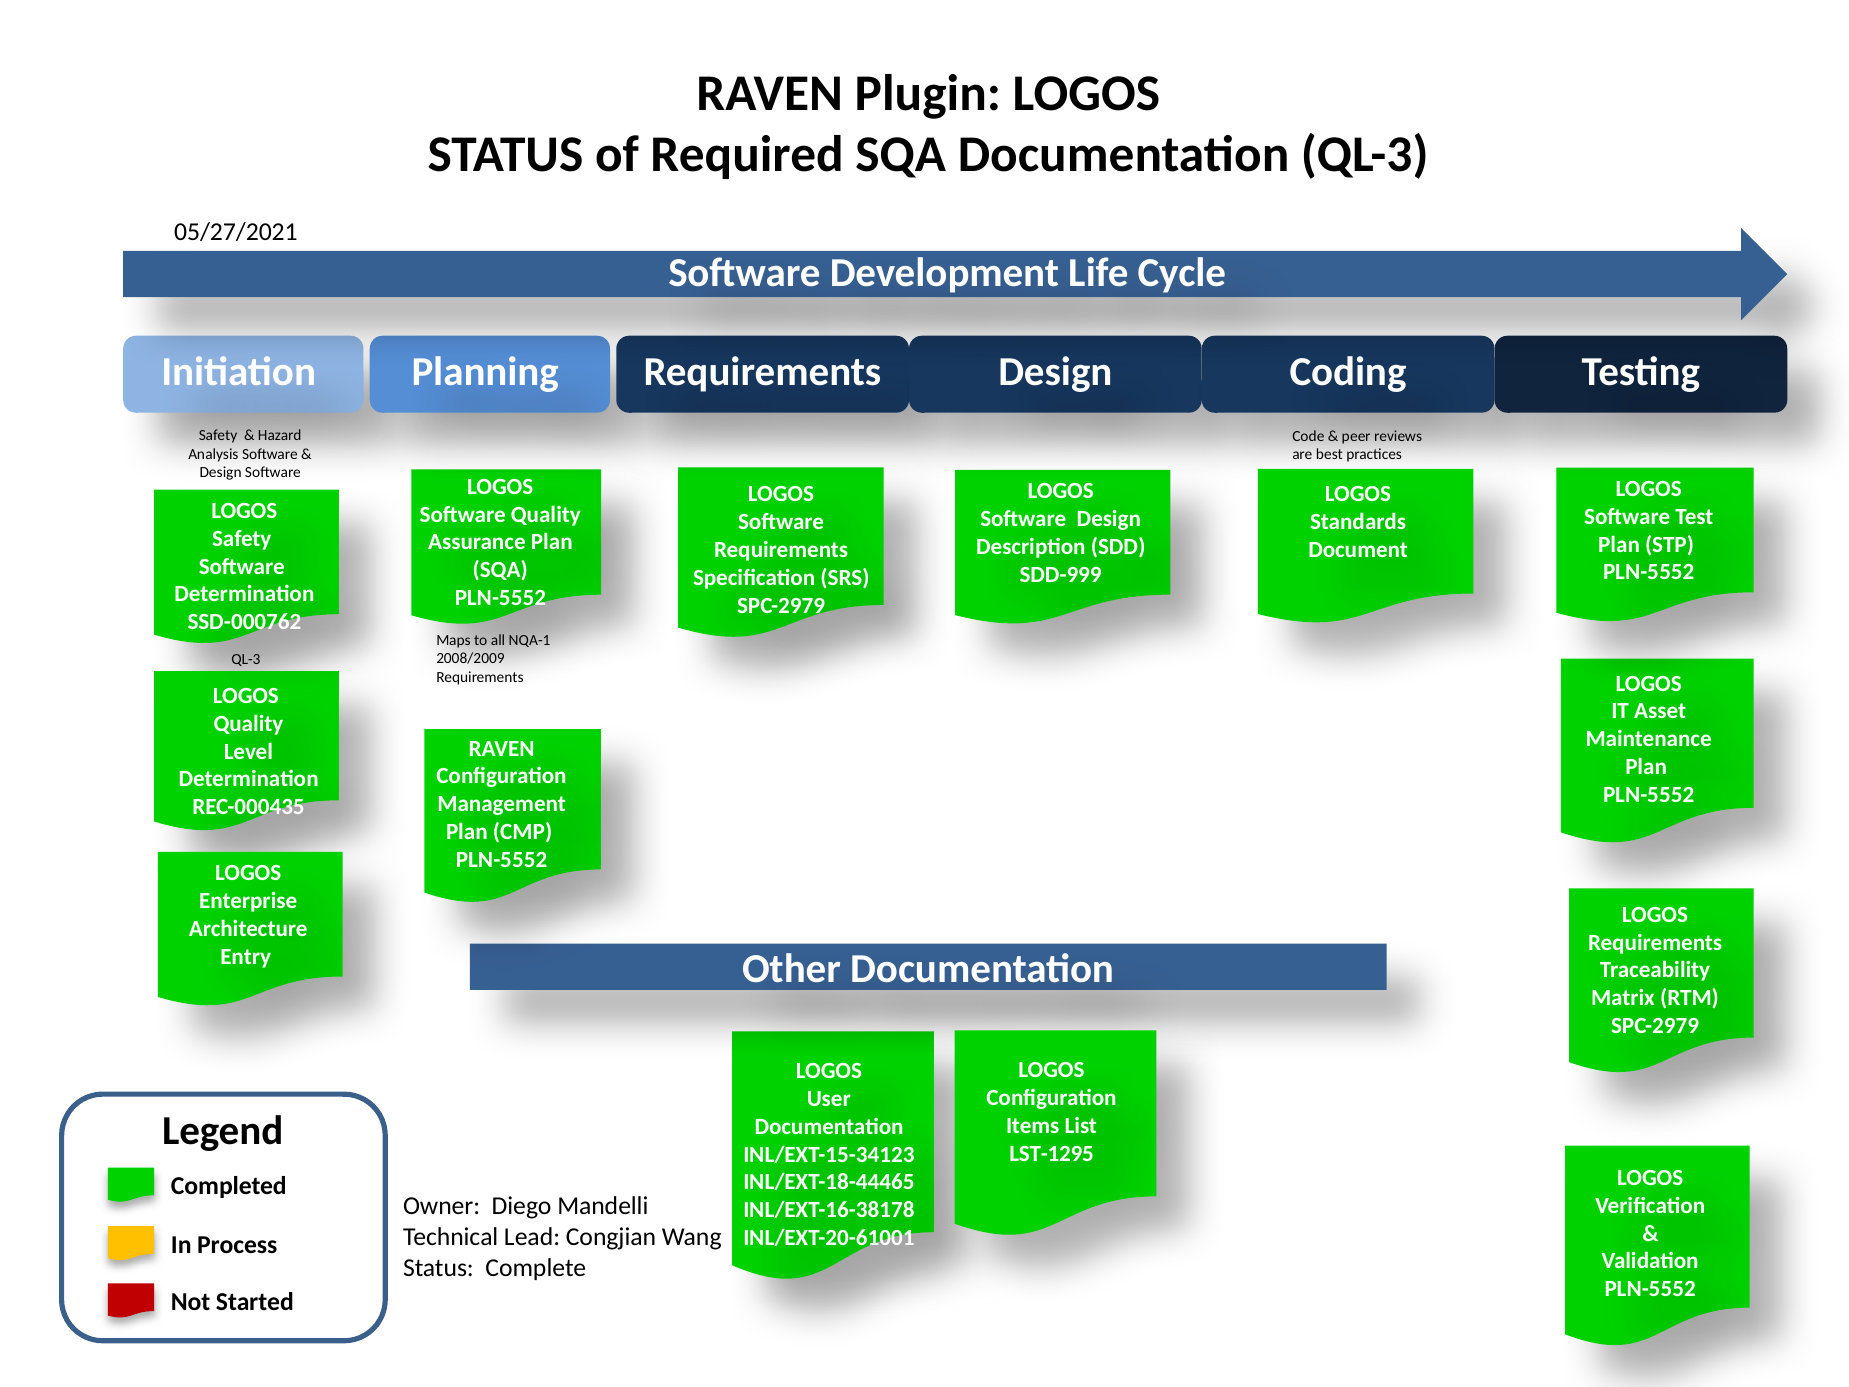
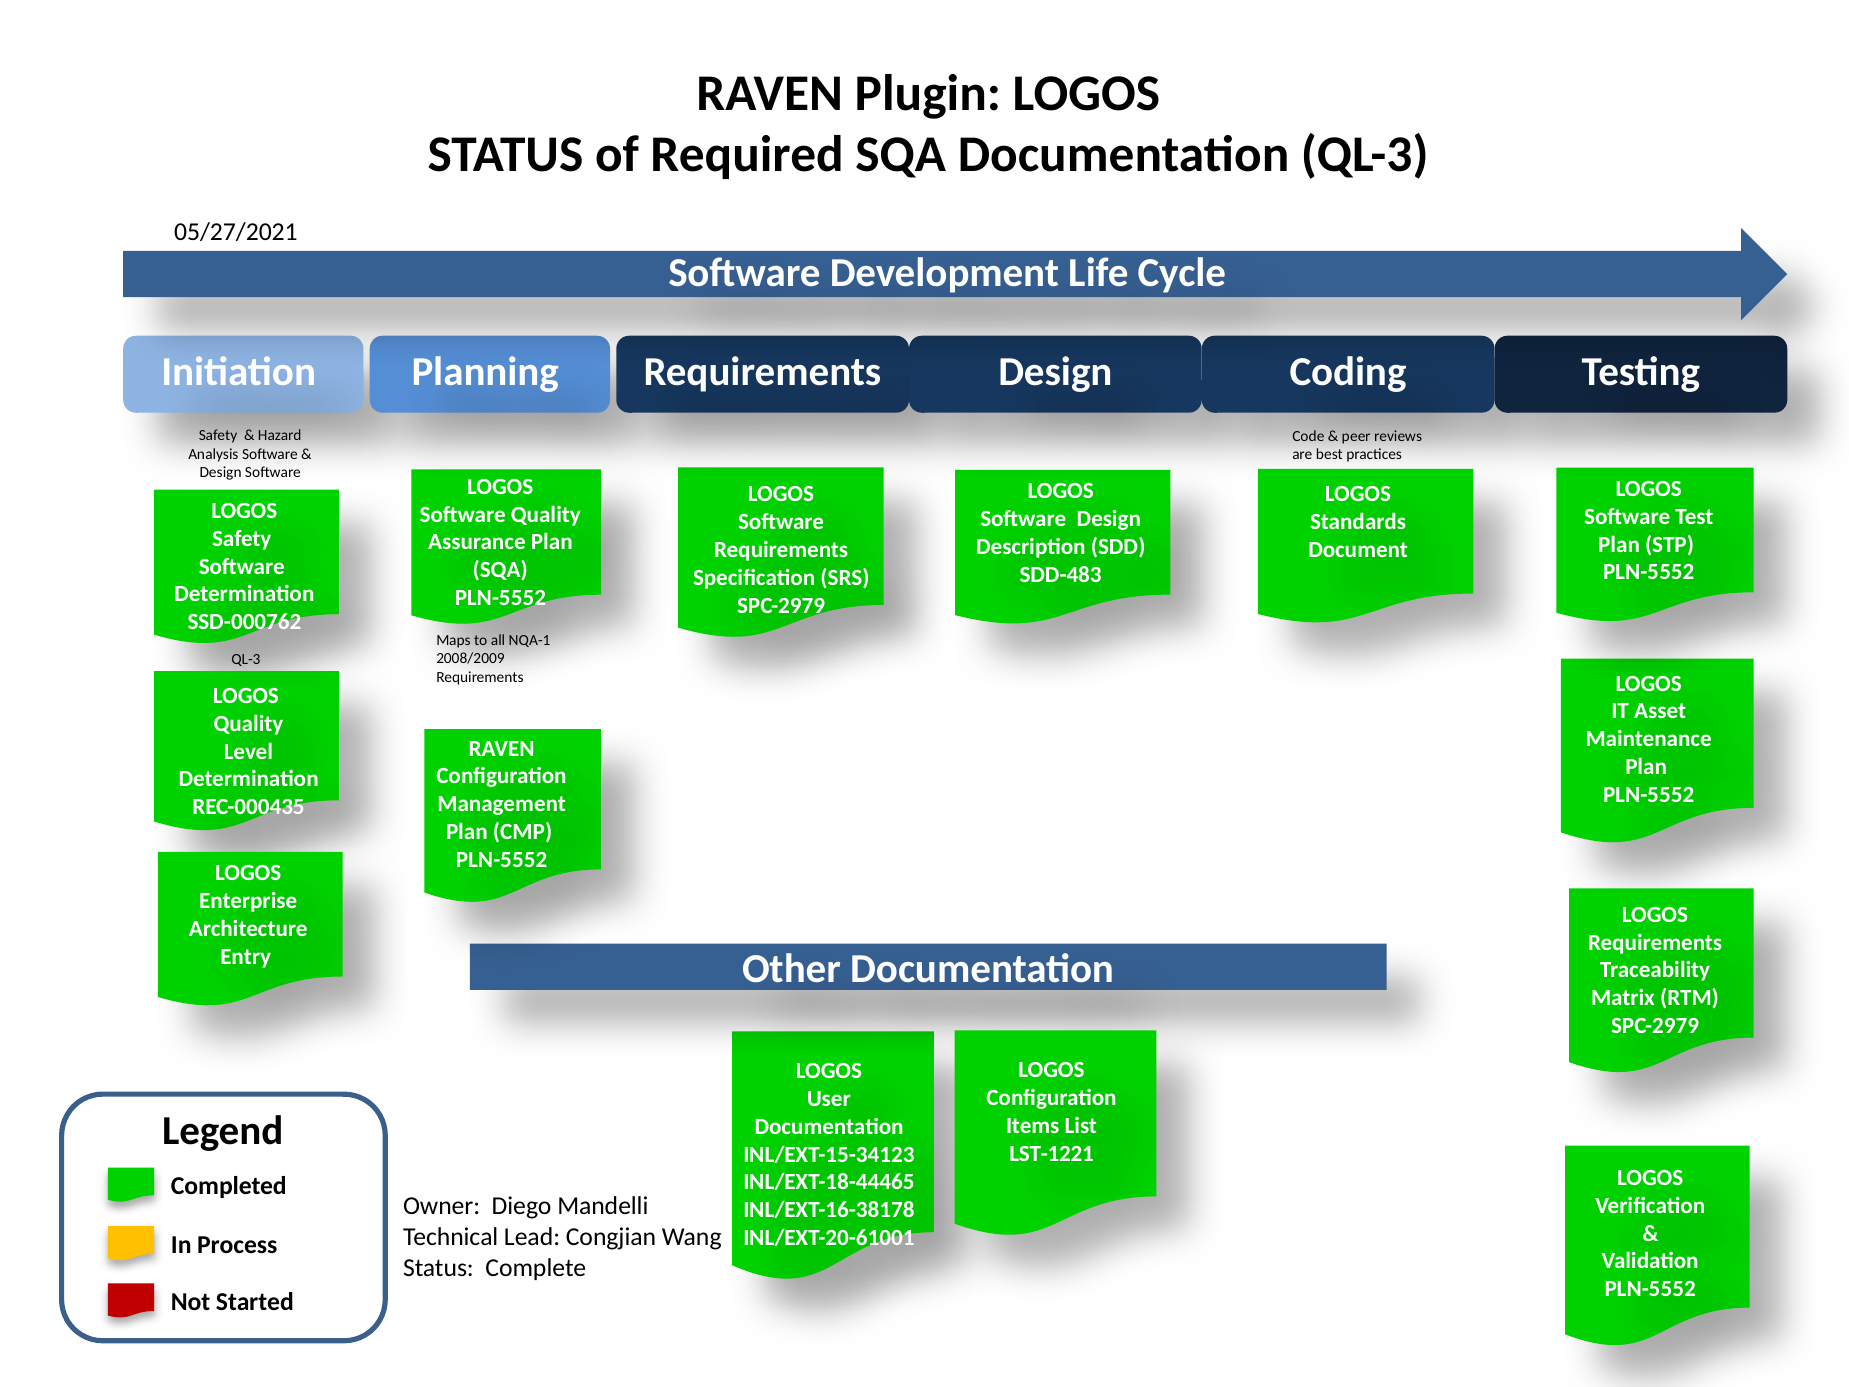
SDD-999: SDD-999 -> SDD-483
LST-1295: LST-1295 -> LST-1221
